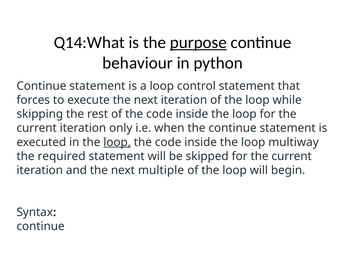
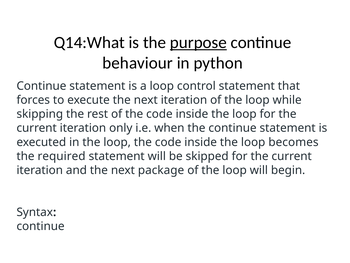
loop at (117, 142) underline: present -> none
multiway: multiway -> becomes
multiple: multiple -> package
